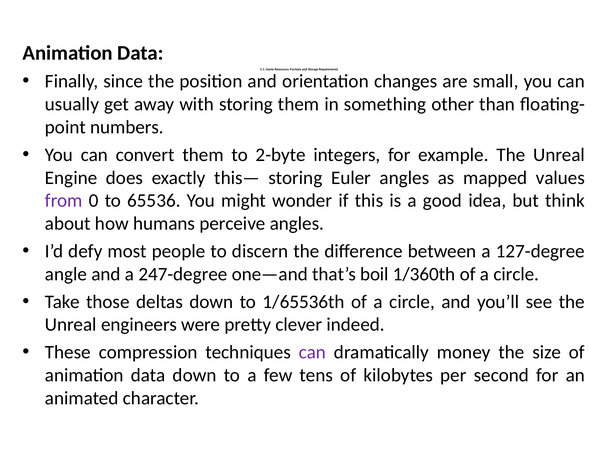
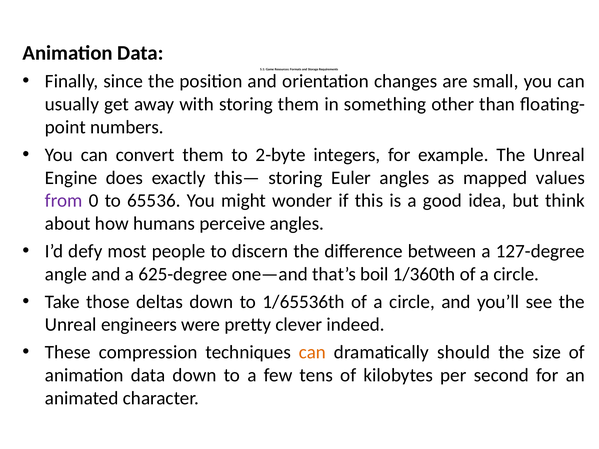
247-degree: 247-degree -> 625-degree
can at (312, 352) colour: purple -> orange
money: money -> should
